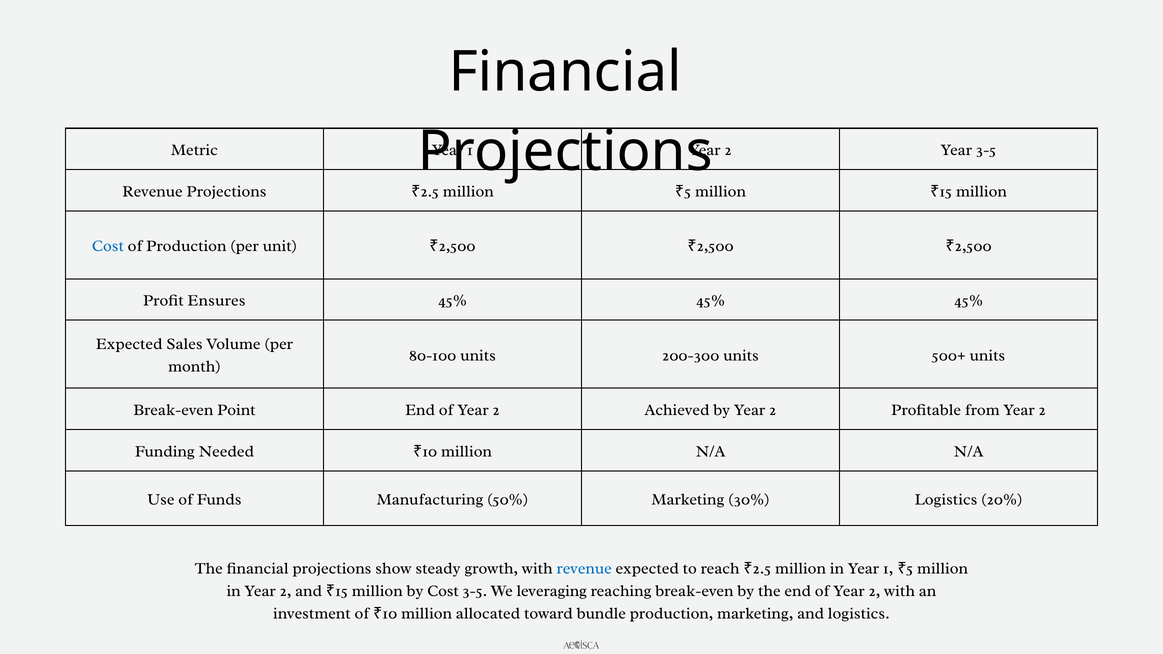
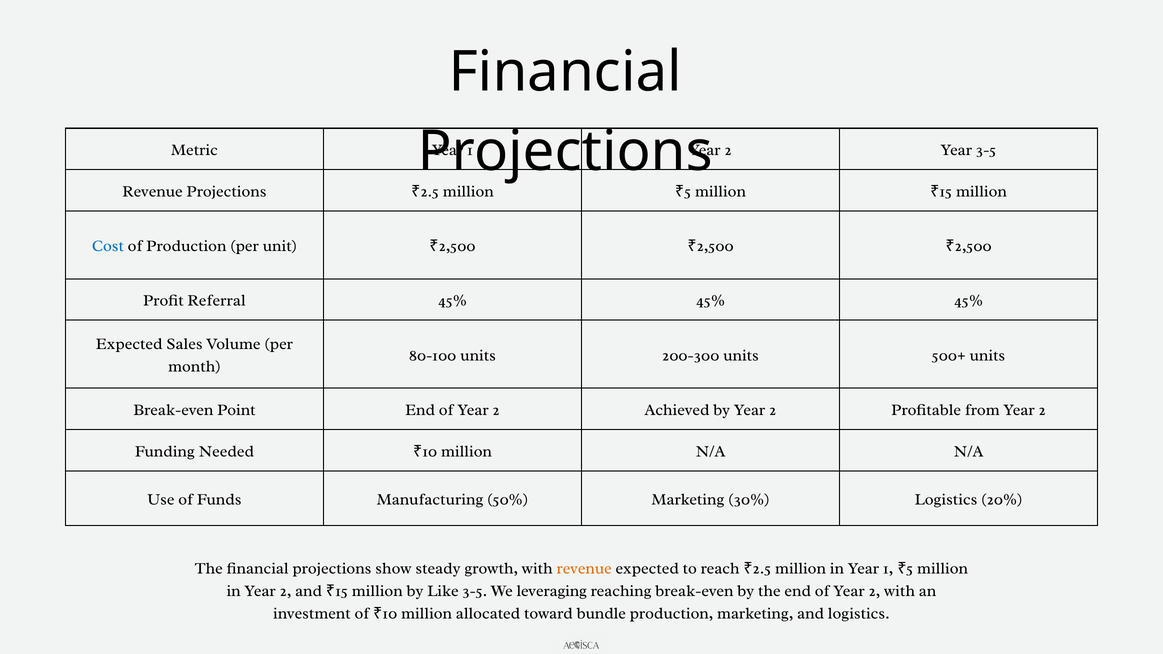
Ensures: Ensures -> Referral
revenue at (584, 568) colour: blue -> orange
by Cost: Cost -> Like
